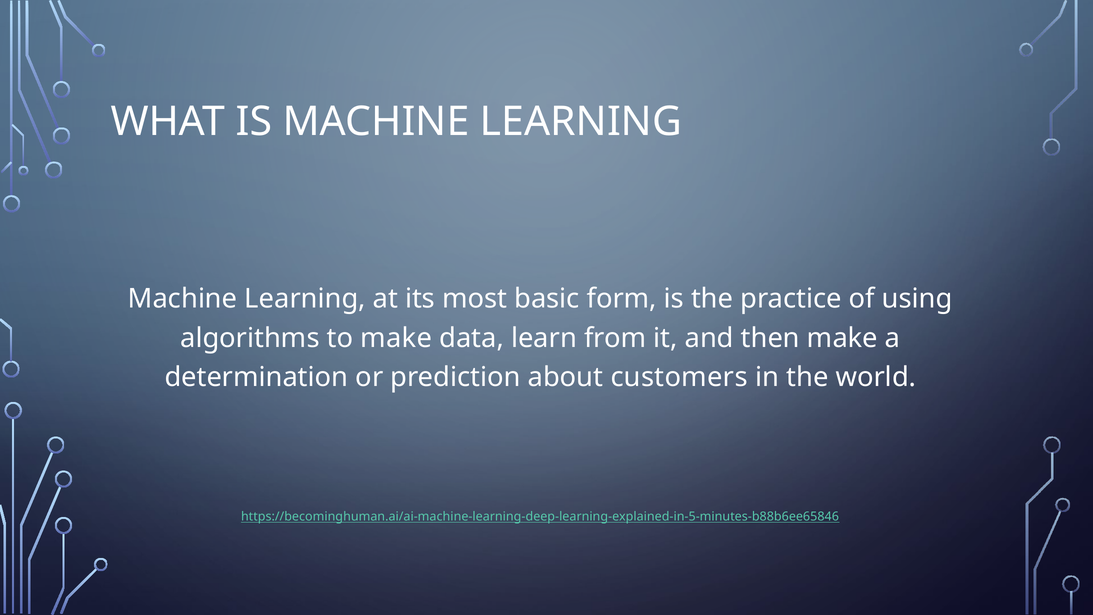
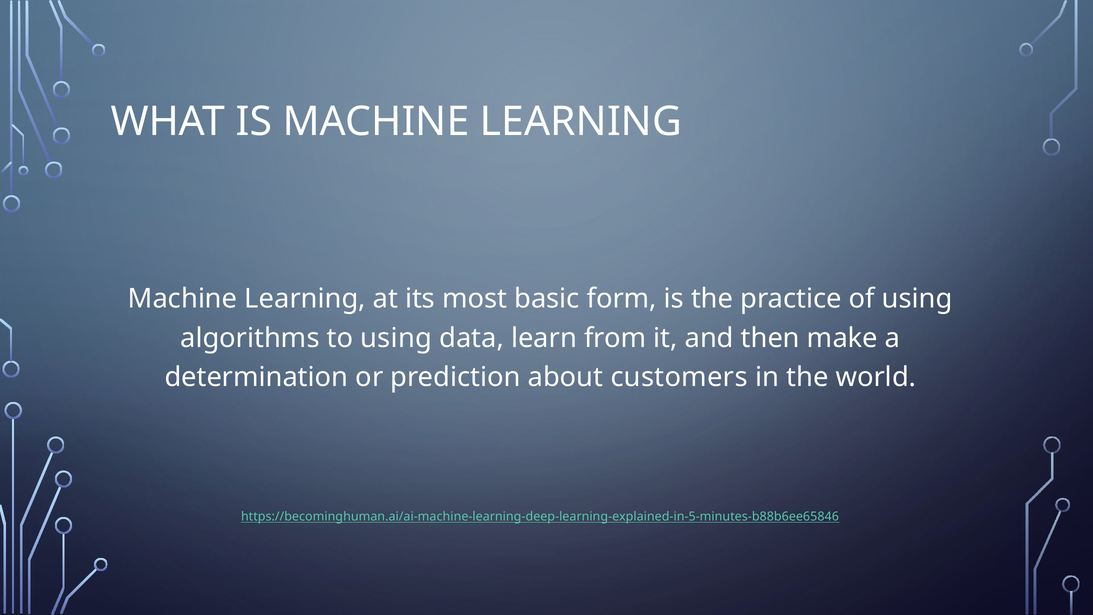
to make: make -> using
